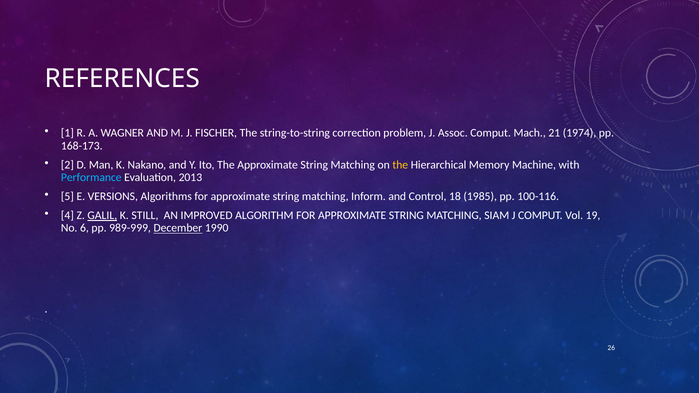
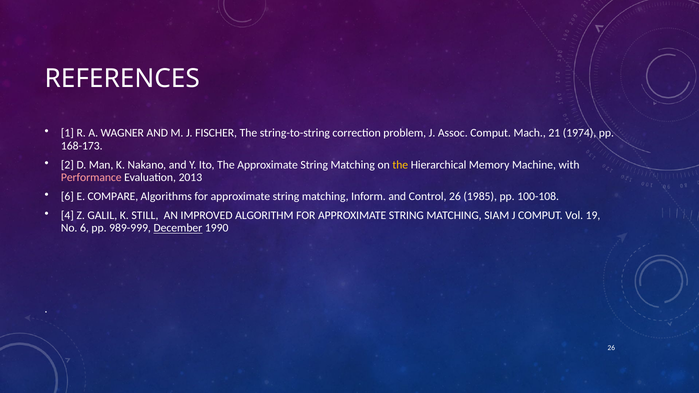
Performance colour: light blue -> pink
5 at (67, 197): 5 -> 6
VERSIONS: VERSIONS -> COMPARE
Control 18: 18 -> 26
100-116: 100-116 -> 100-108
GALIL underline: present -> none
